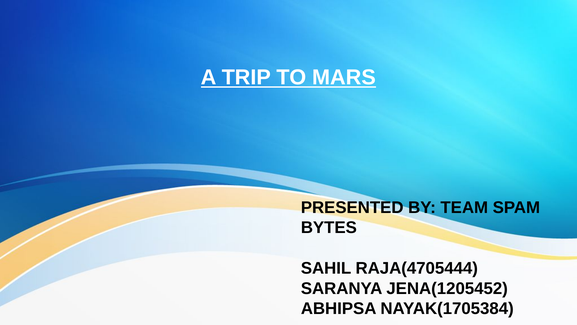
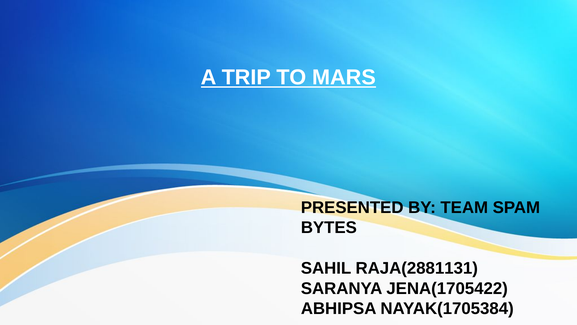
RAJA(4705444: RAJA(4705444 -> RAJA(2881131
JENA(1205452: JENA(1205452 -> JENA(1705422
